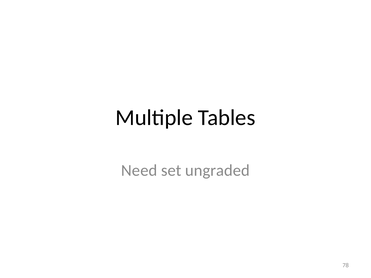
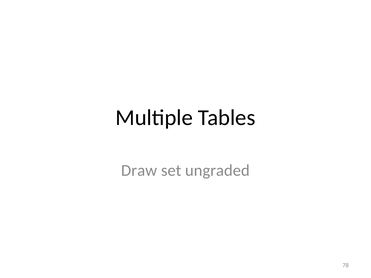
Need: Need -> Draw
